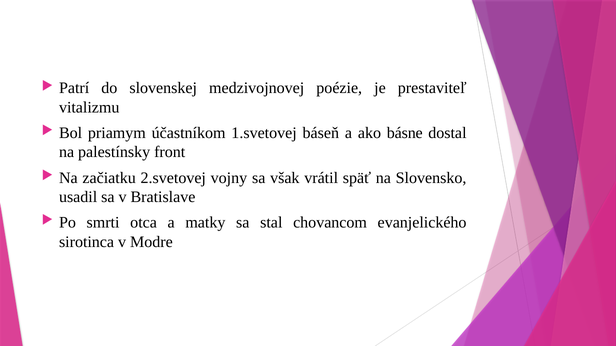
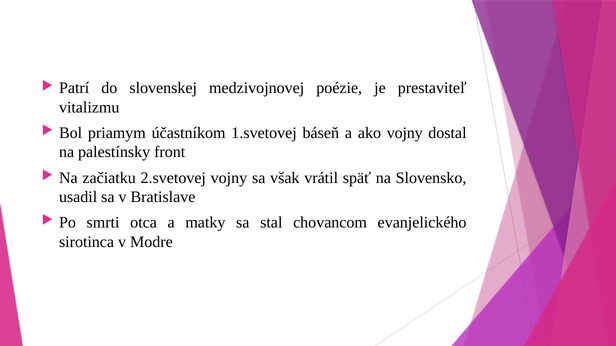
ako básne: básne -> vojny
